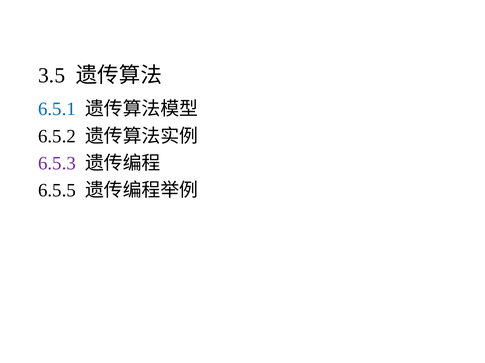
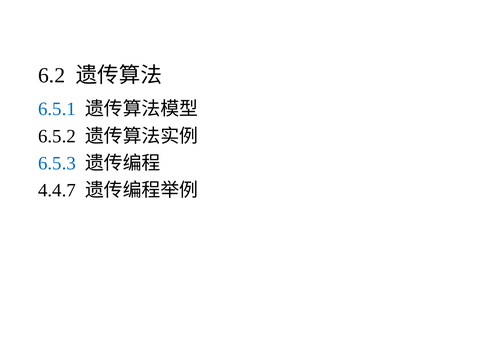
3.5: 3.5 -> 6.2
6.5.3 colour: purple -> blue
6.5.5: 6.5.5 -> 4.4.7
